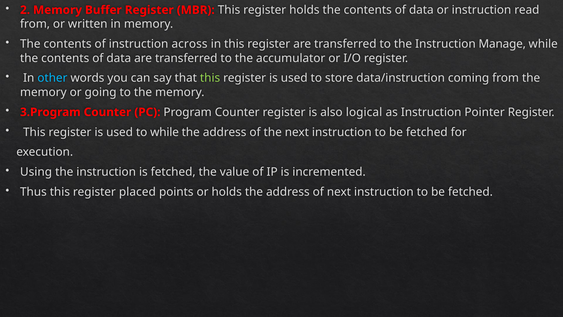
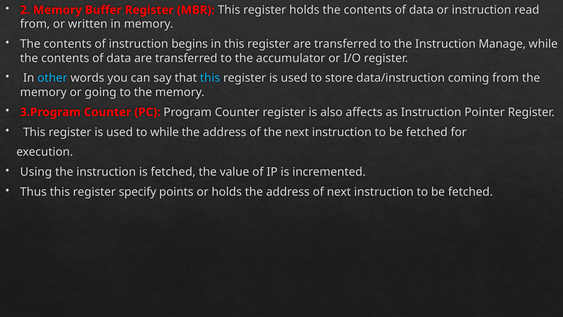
across: across -> begins
this at (210, 78) colour: light green -> light blue
logical: logical -> affects
placed: placed -> specify
